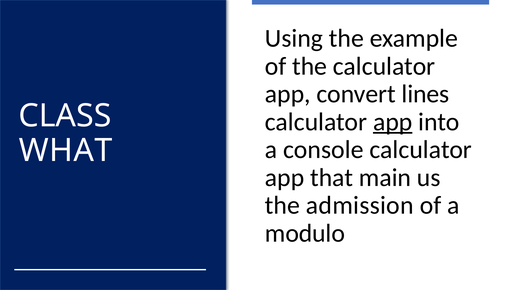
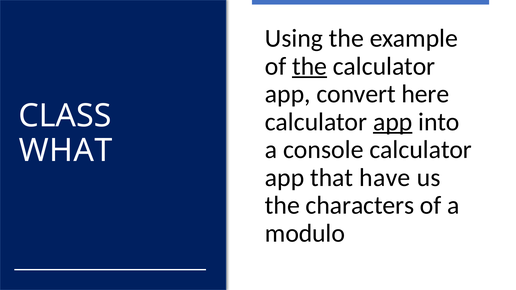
the at (310, 66) underline: none -> present
lines: lines -> here
main: main -> have
admission: admission -> characters
